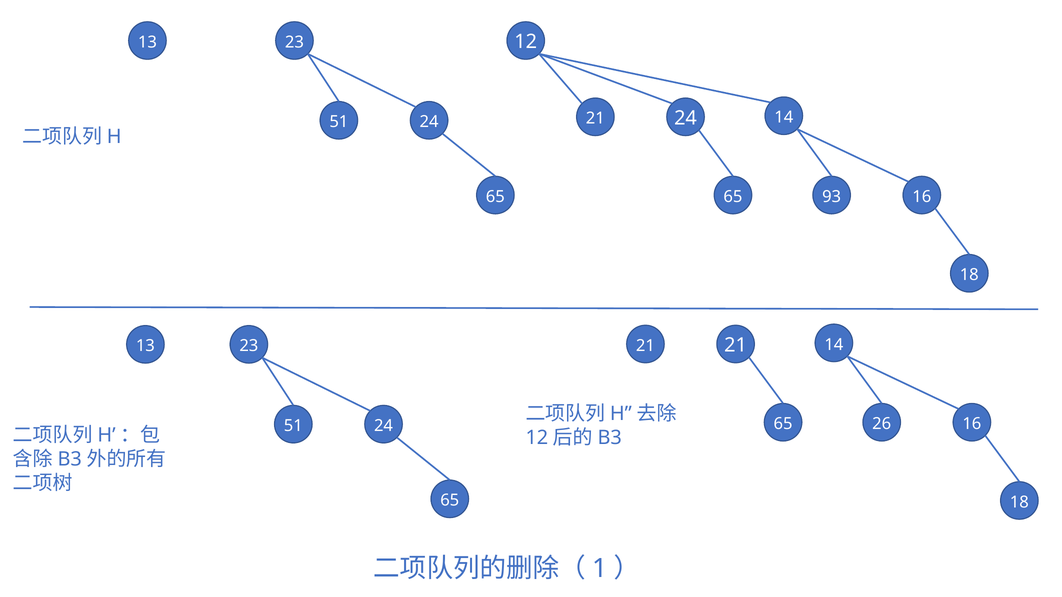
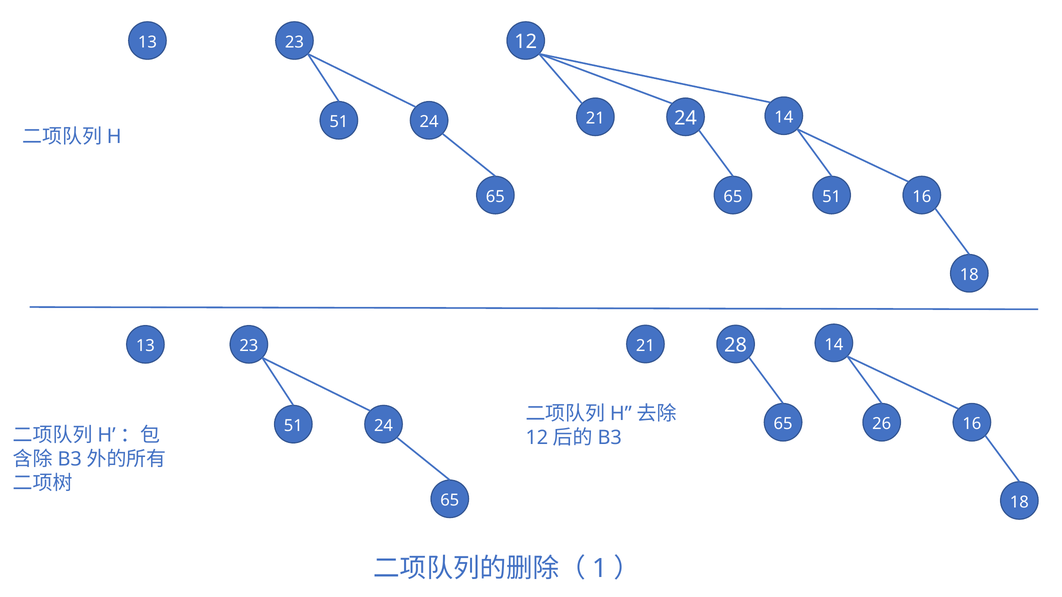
65 93: 93 -> 51
21 21: 21 -> 28
